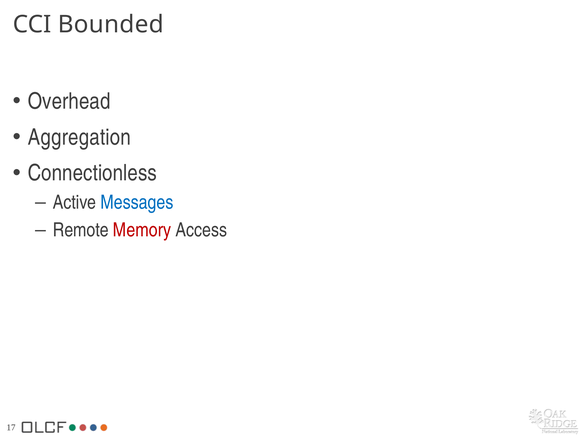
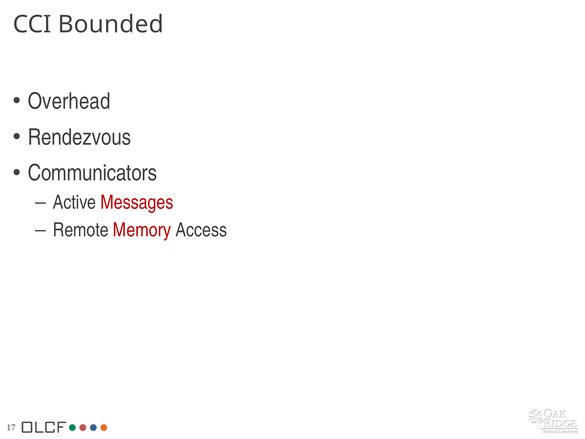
Aggregation: Aggregation -> Rendezvous
Connectionless: Connectionless -> Communicators
Messages colour: blue -> red
